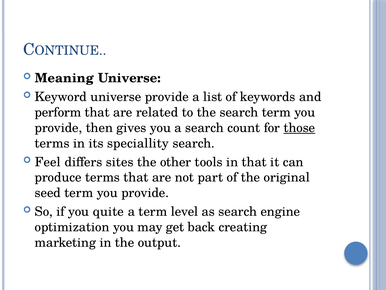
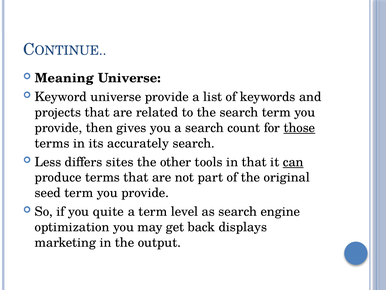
perform: perform -> projects
speciallity: speciallity -> accurately
Feel: Feel -> Less
can underline: none -> present
creating: creating -> displays
